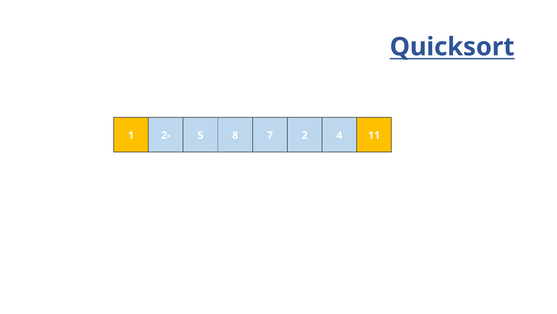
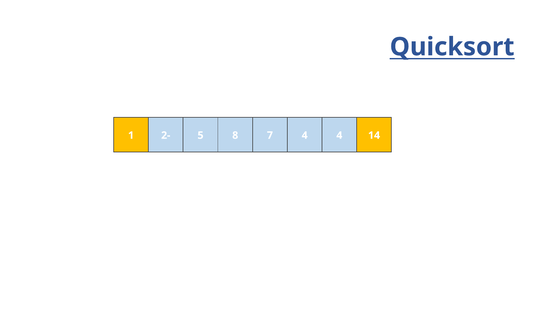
7 2: 2 -> 4
11: 11 -> 14
